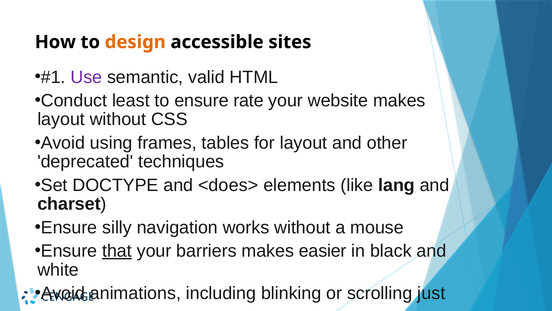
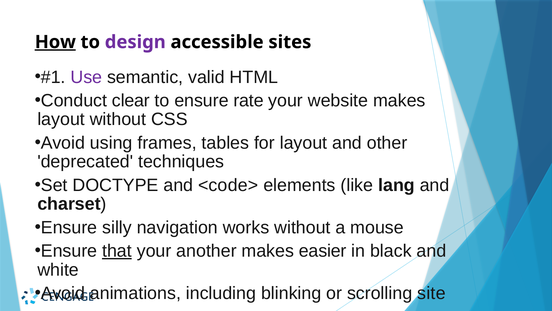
How underline: none -> present
design colour: orange -> purple
least: least -> clear
<does>: <does> -> <code>
barriers: barriers -> another
just: just -> site
